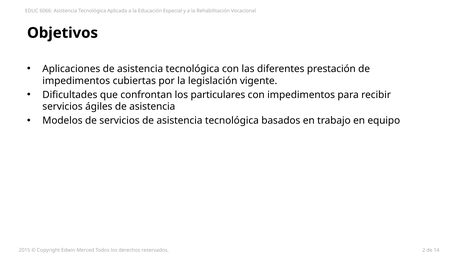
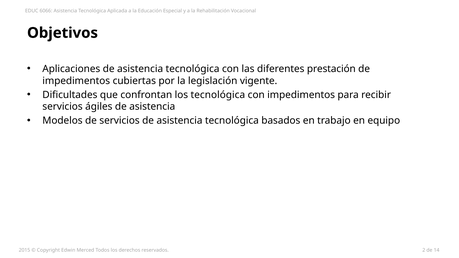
los particulares: particulares -> tecnológica
